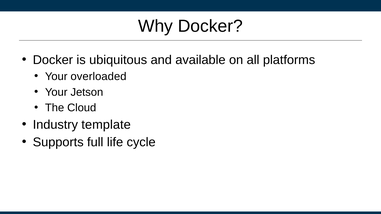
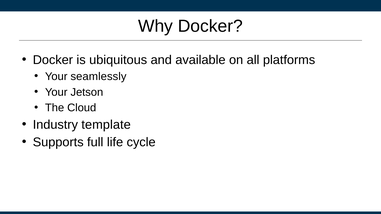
overloaded: overloaded -> seamlessly
